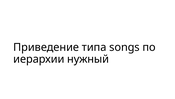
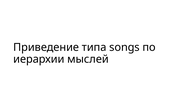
нужный: нужный -> мыслей
